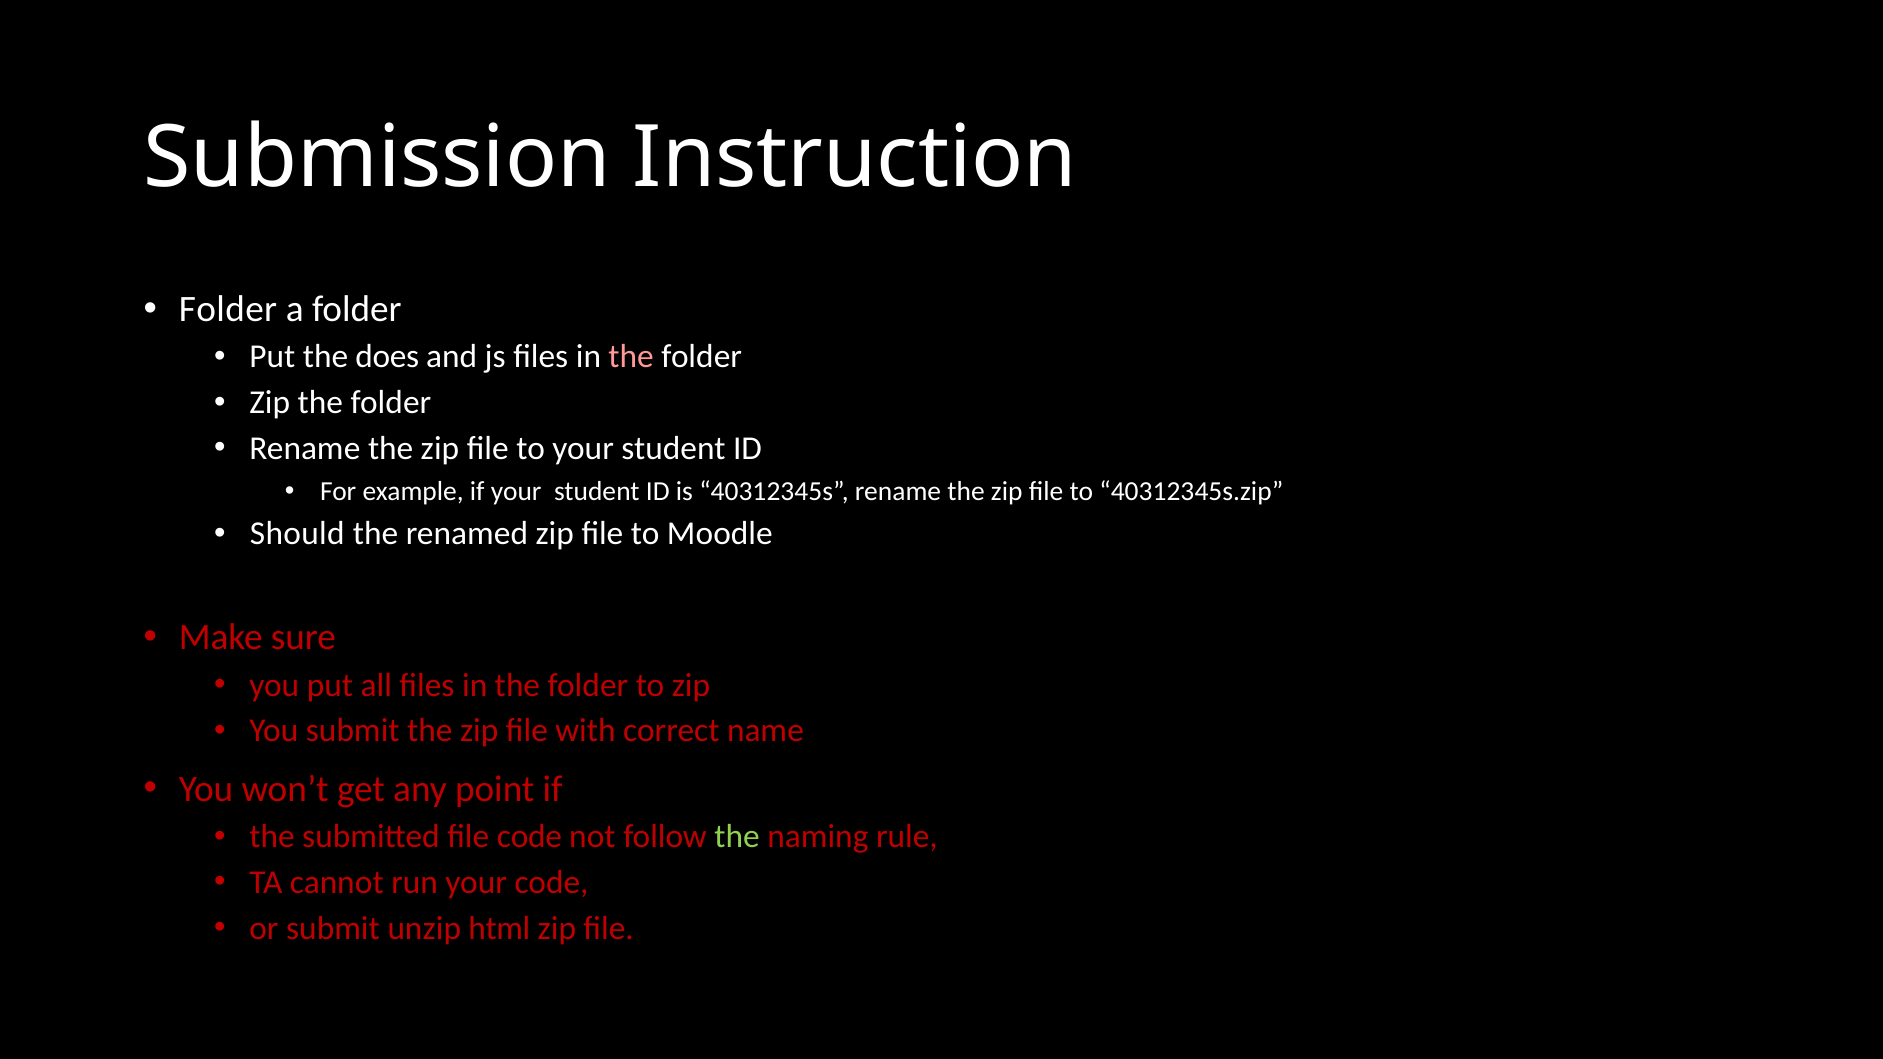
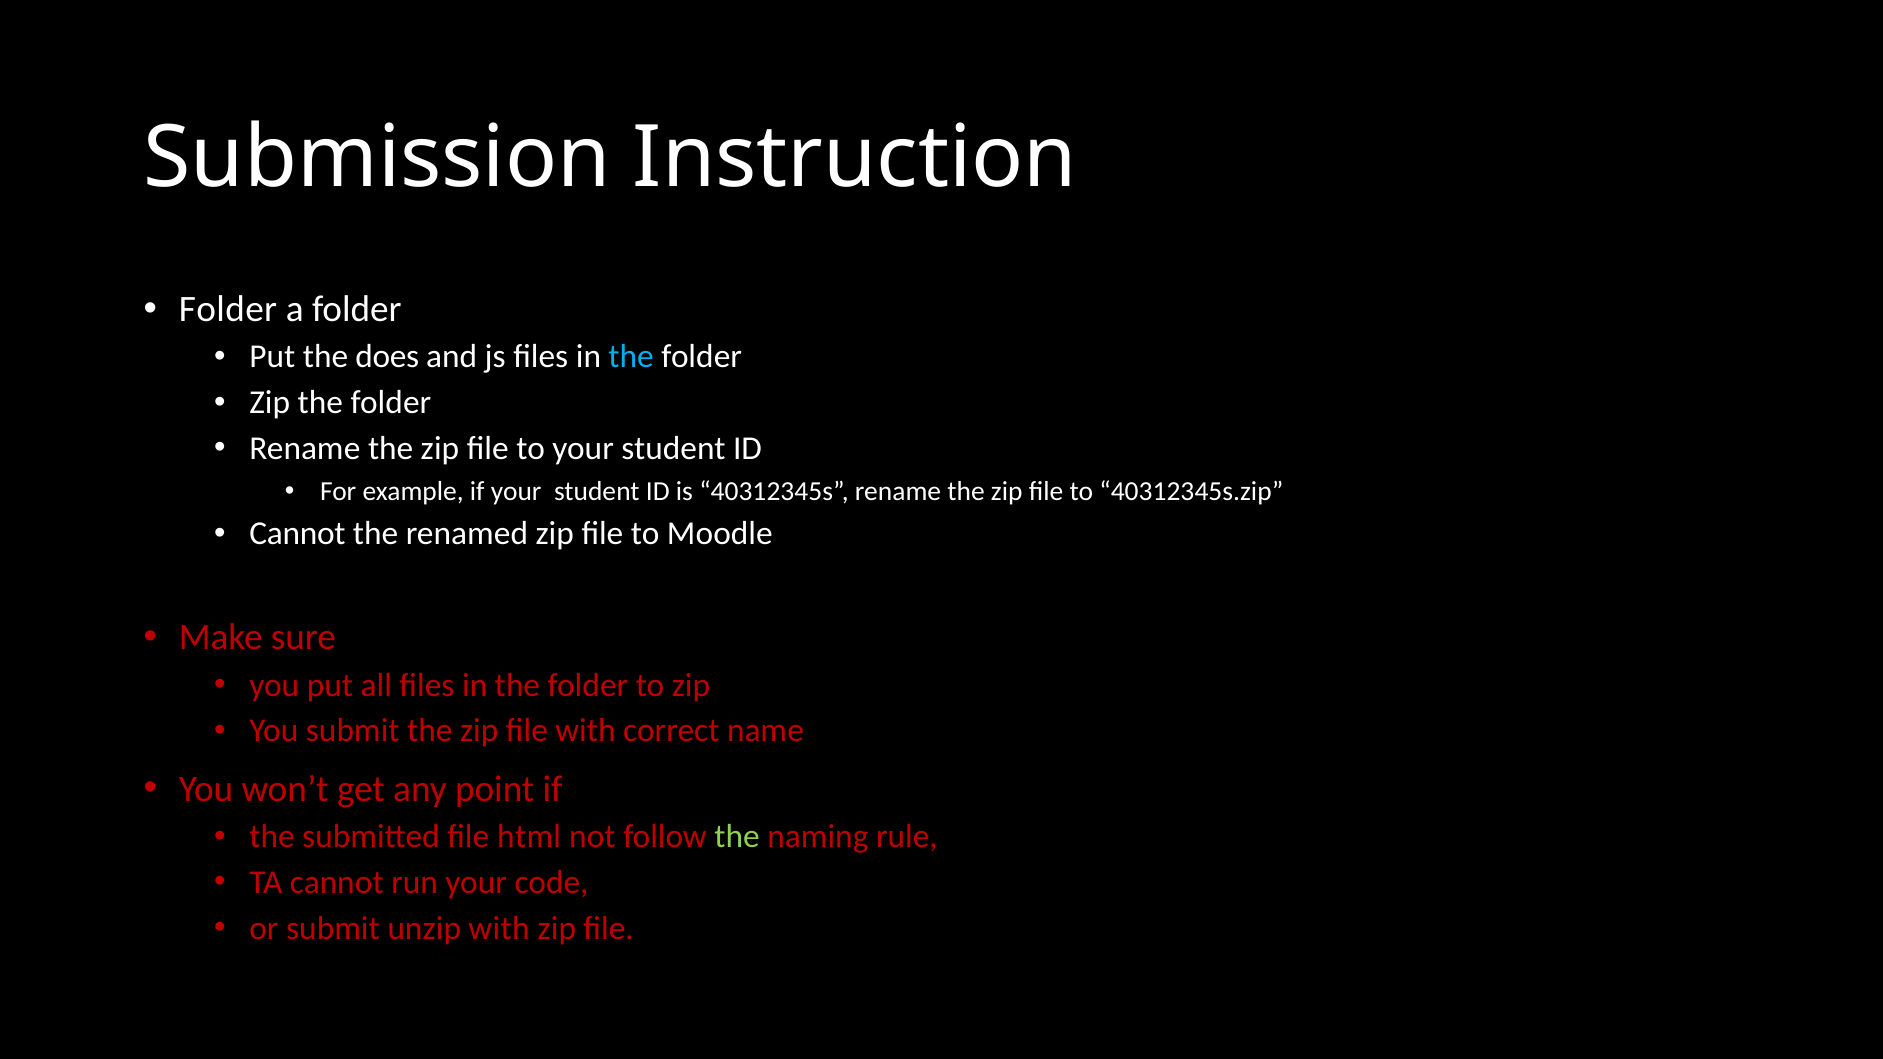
the at (631, 357) colour: pink -> light blue
Should at (297, 534): Should -> Cannot
file code: code -> html
unzip html: html -> with
